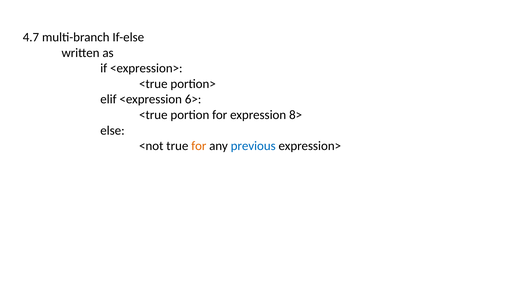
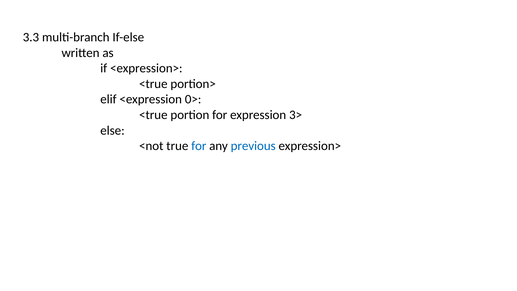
4.7: 4.7 -> 3.3
6>: 6> -> 0>
8>: 8> -> 3>
for at (199, 146) colour: orange -> blue
